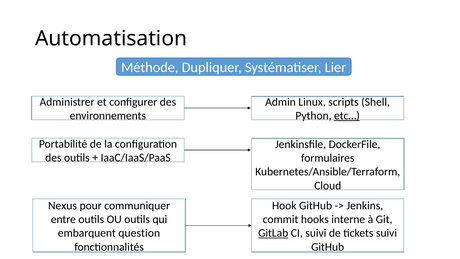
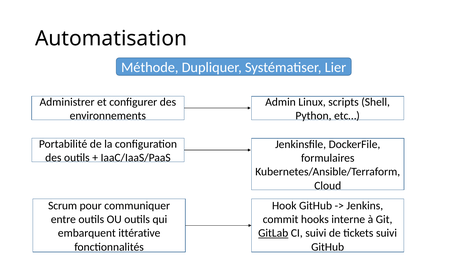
etc… underline: present -> none
Nexus: Nexus -> Scrum
question: question -> ittérative
